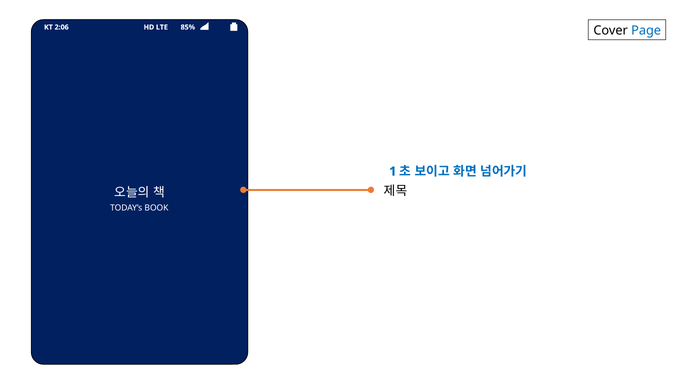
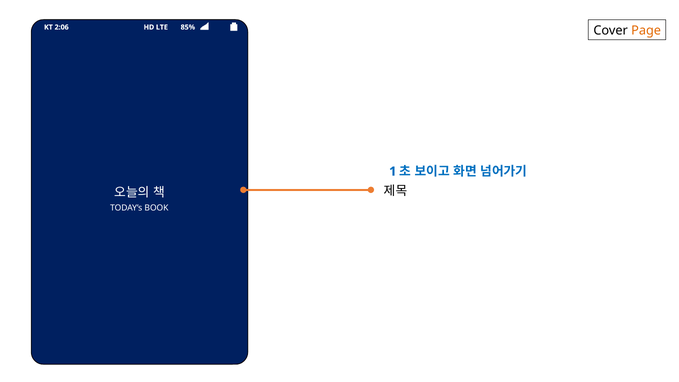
Page colour: blue -> orange
